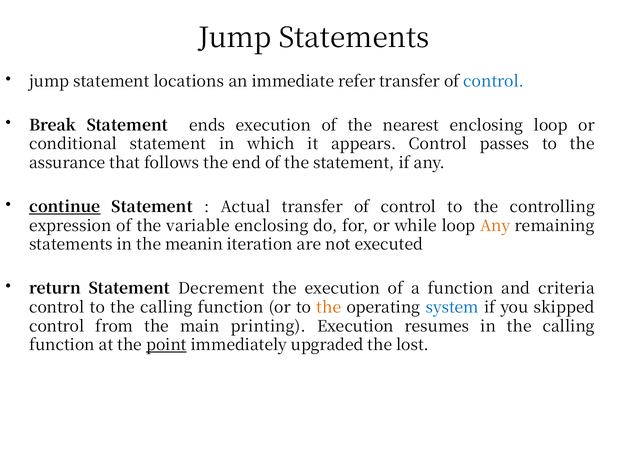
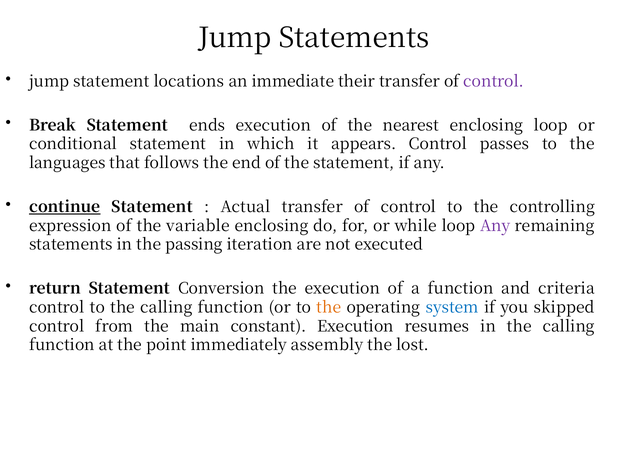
refer: refer -> their
control at (494, 81) colour: blue -> purple
assurance: assurance -> languages
Any at (495, 226) colour: orange -> purple
meanin: meanin -> passing
Decrement: Decrement -> Conversion
printing: printing -> constant
point underline: present -> none
upgraded: upgraded -> assembly
